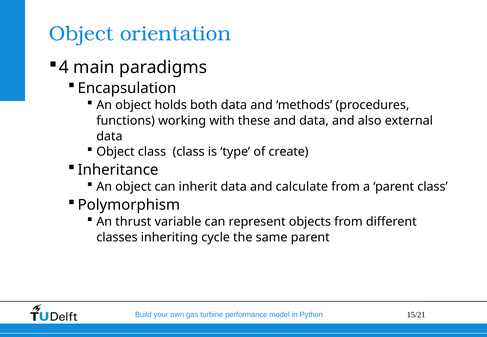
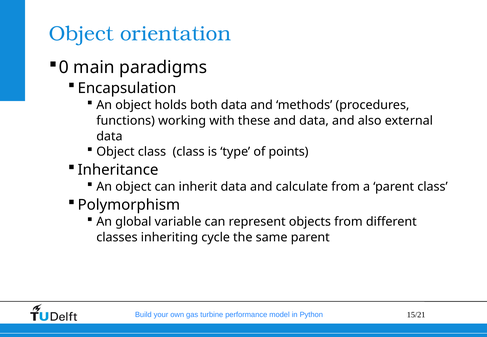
4: 4 -> 0
create: create -> points
thrust: thrust -> global
